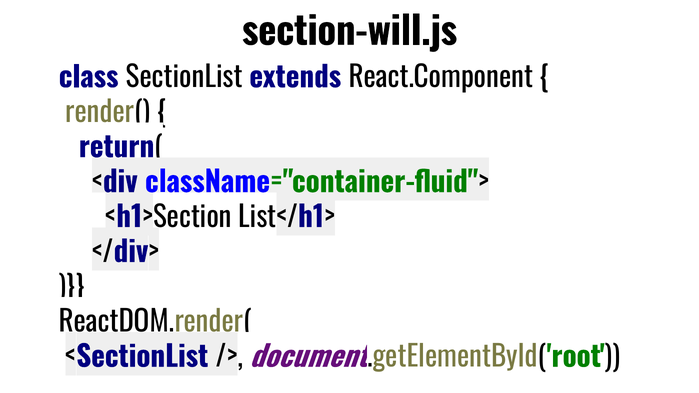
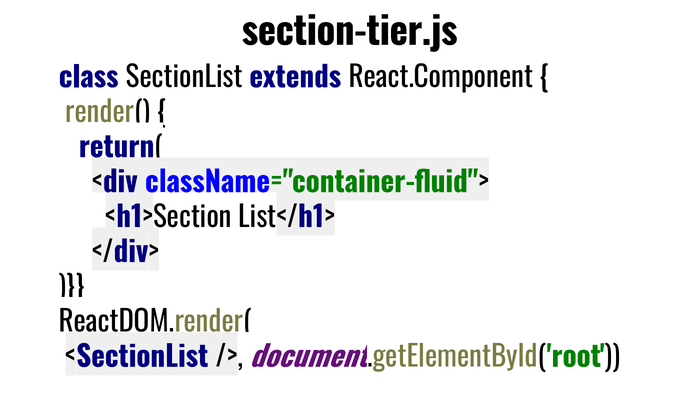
section-will.js: section-will.js -> section-tier.js
